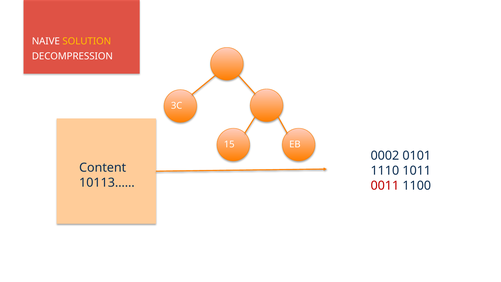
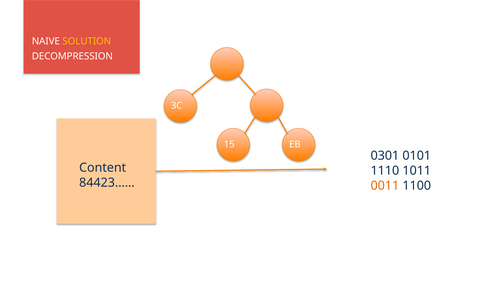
0002: 0002 -> 0301
10113……: 10113…… -> 84423……
0011 colour: red -> orange
